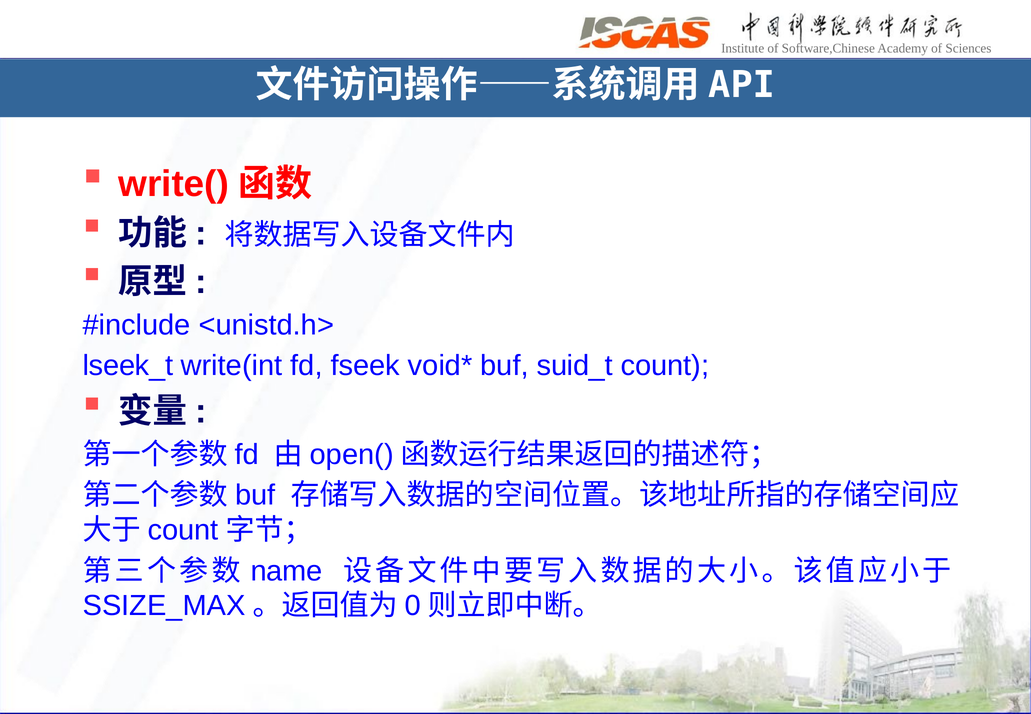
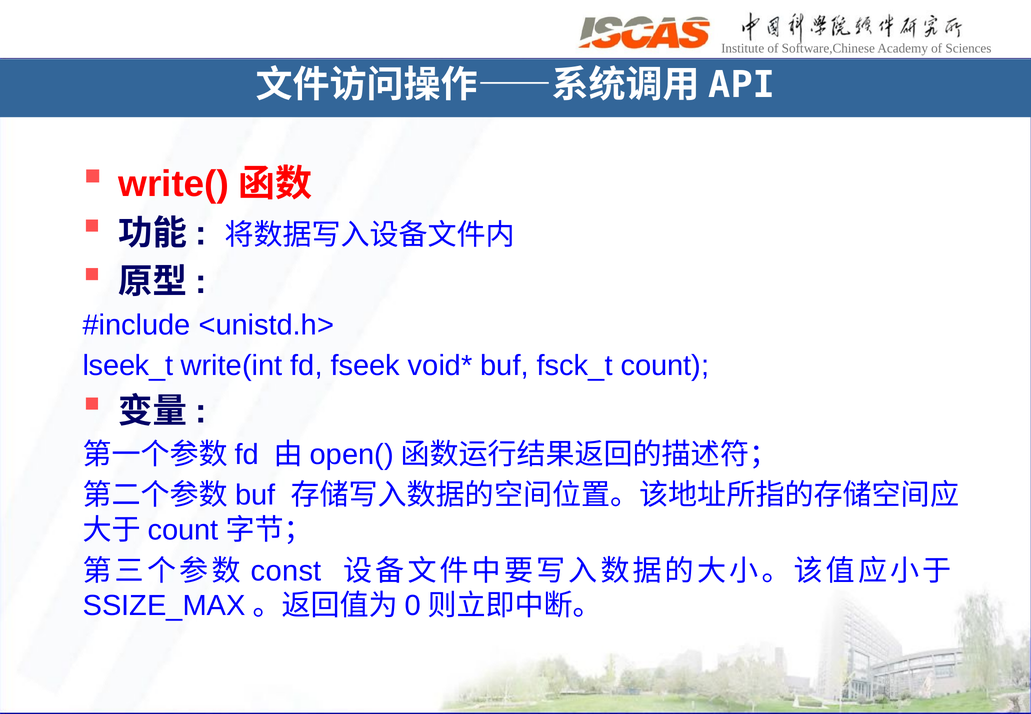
suid_t: suid_t -> fsck_t
name: name -> const
